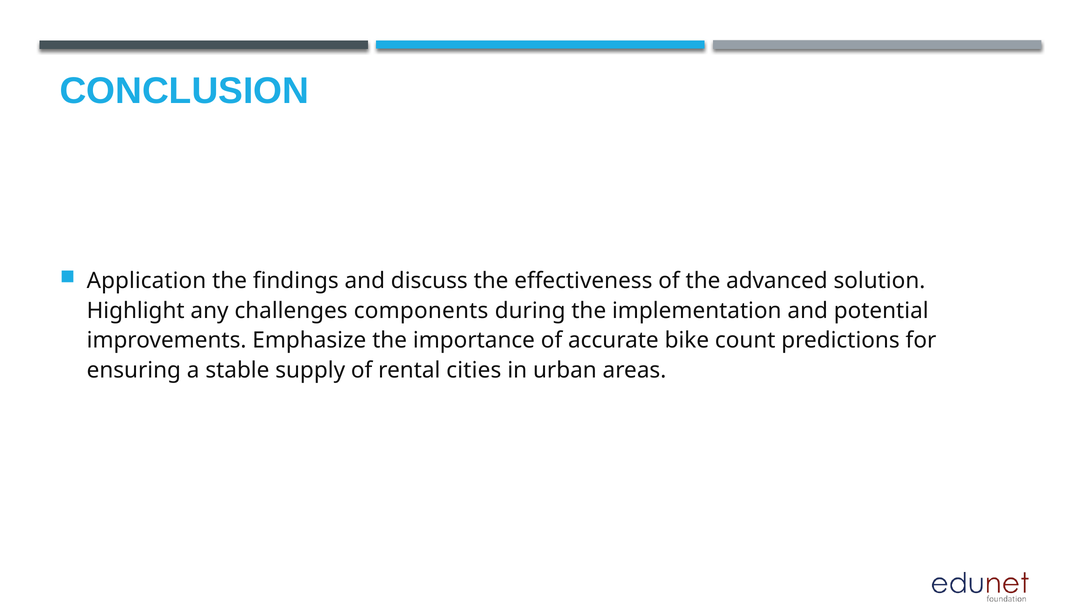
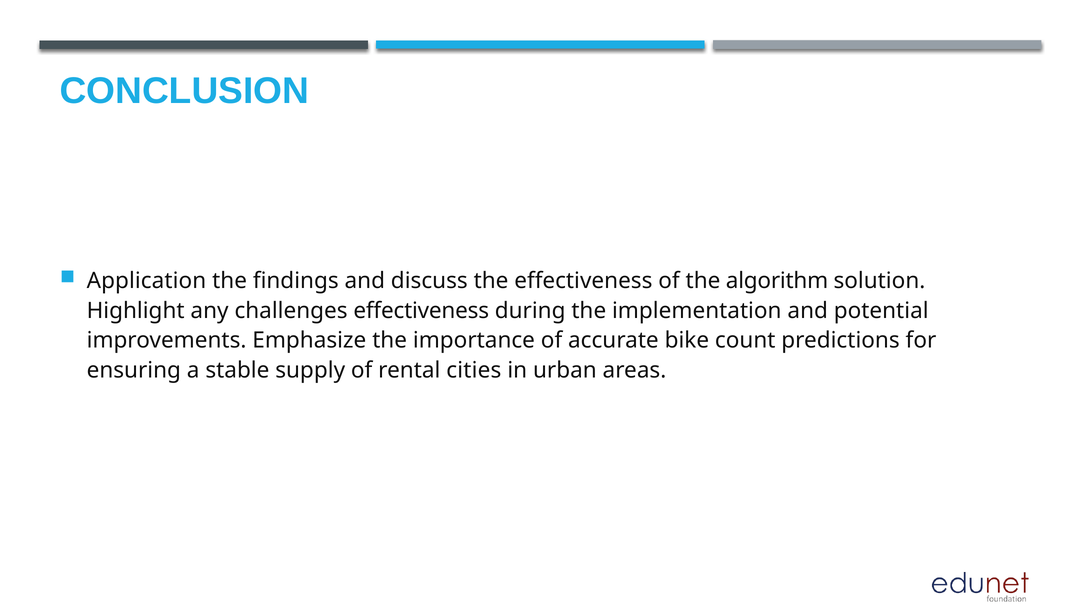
advanced: advanced -> algorithm
challenges components: components -> effectiveness
